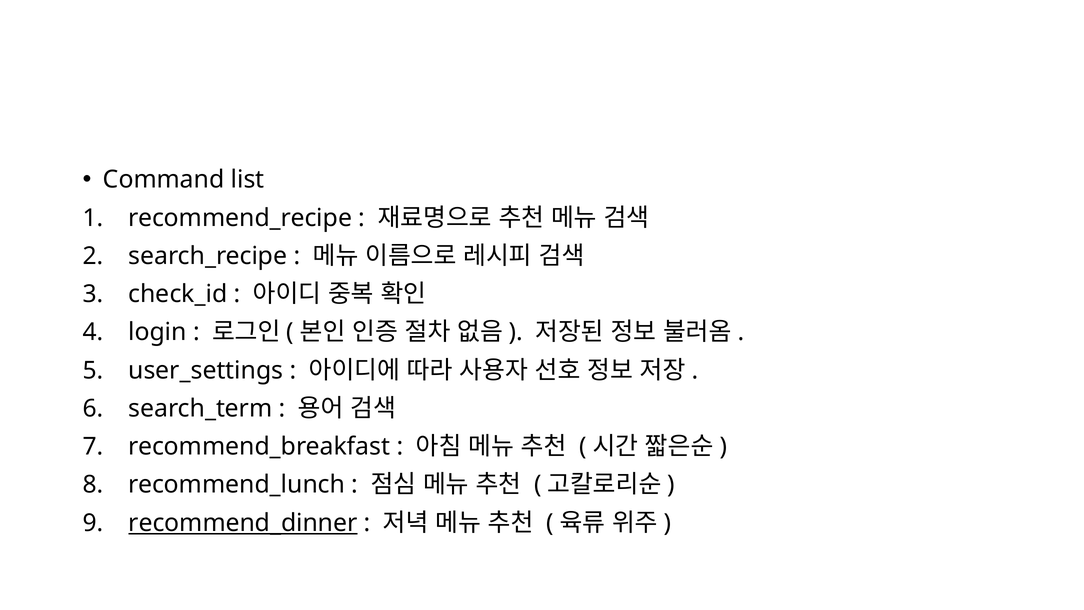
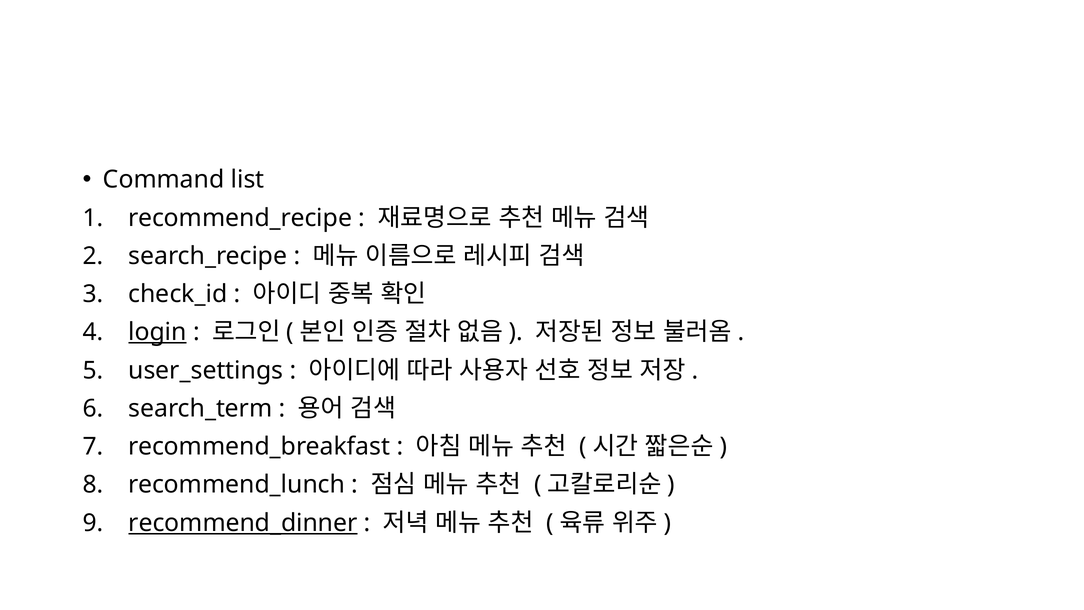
login underline: none -> present
